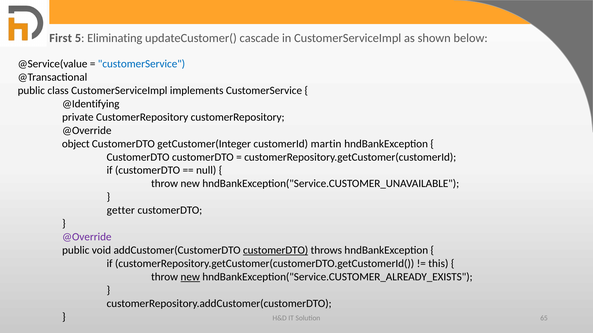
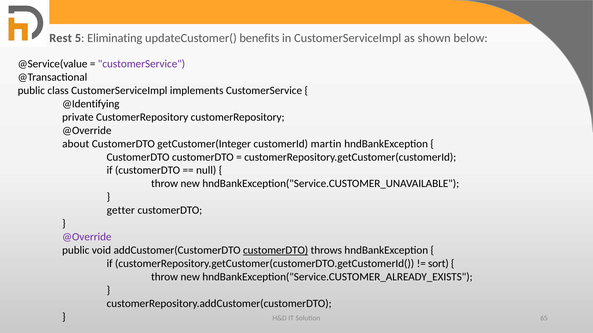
First: First -> Rest
cascade: cascade -> benefits
customerService at (141, 64) colour: blue -> purple
object: object -> about
this: this -> sort
new at (190, 277) underline: present -> none
